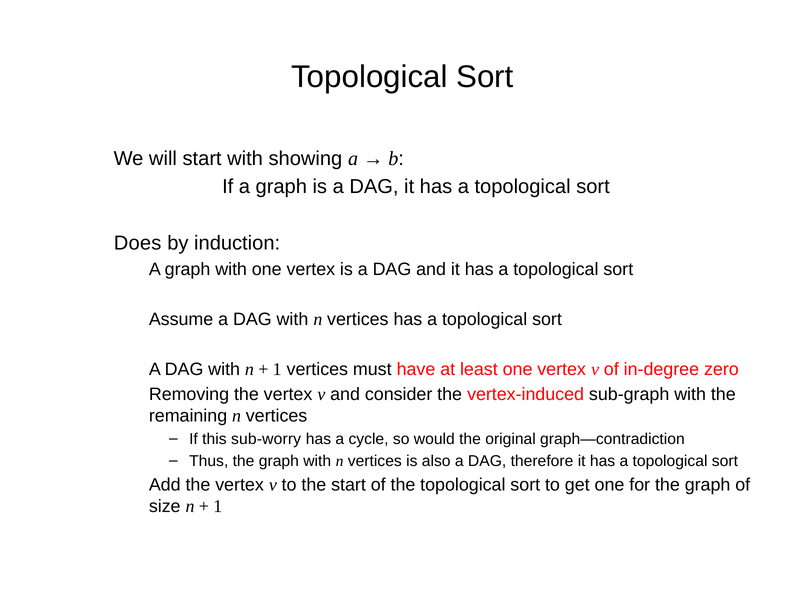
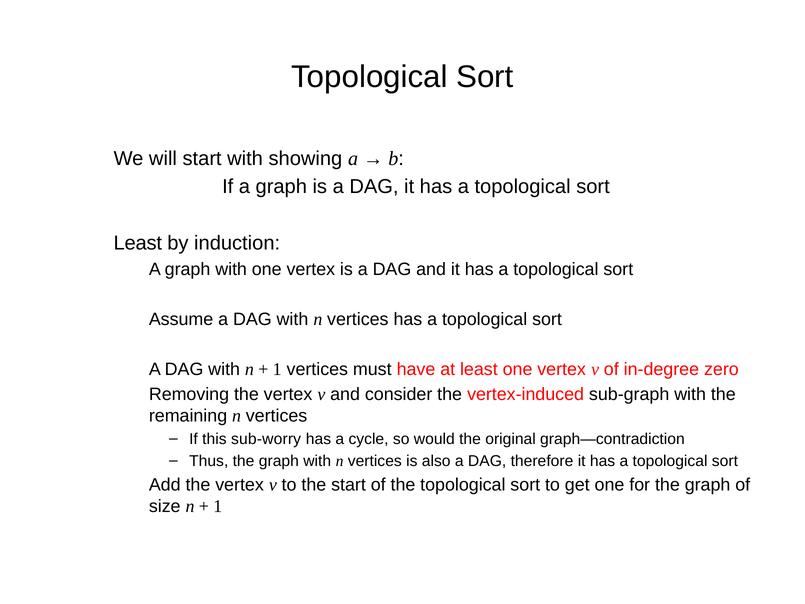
Does at (138, 243): Does -> Least
